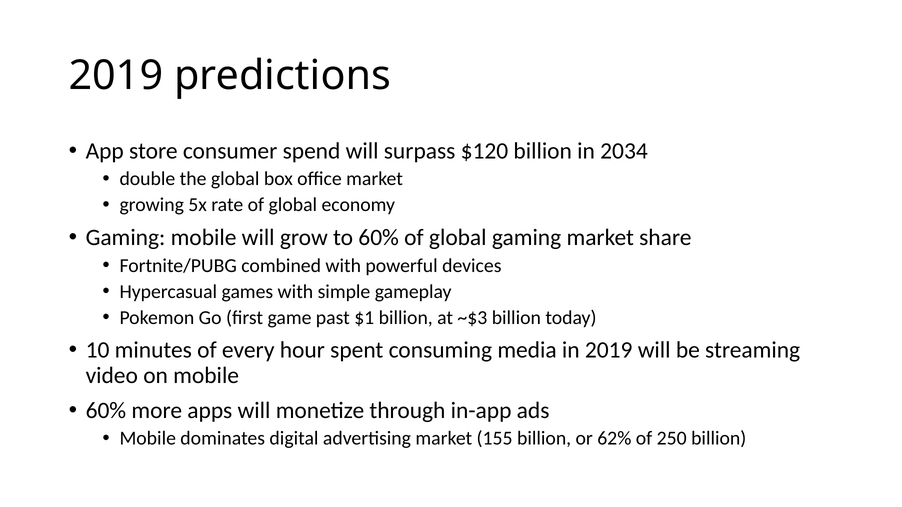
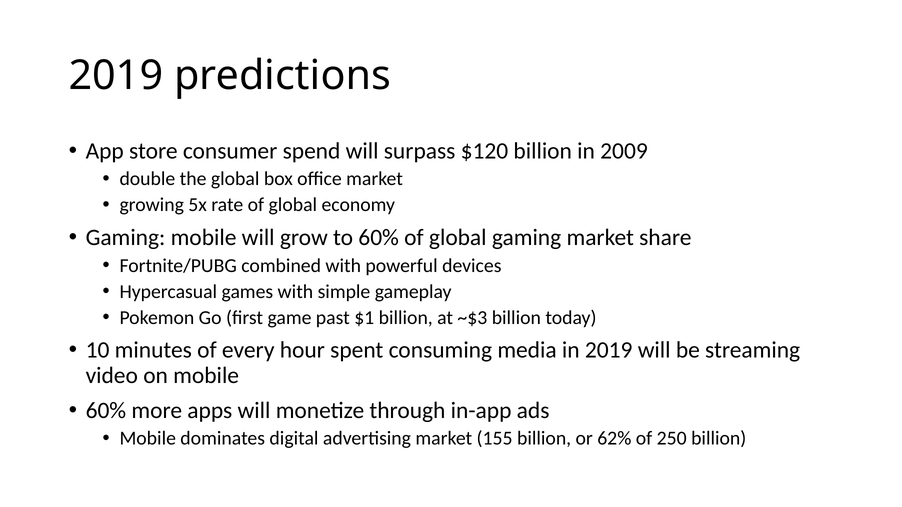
2034: 2034 -> 2009
